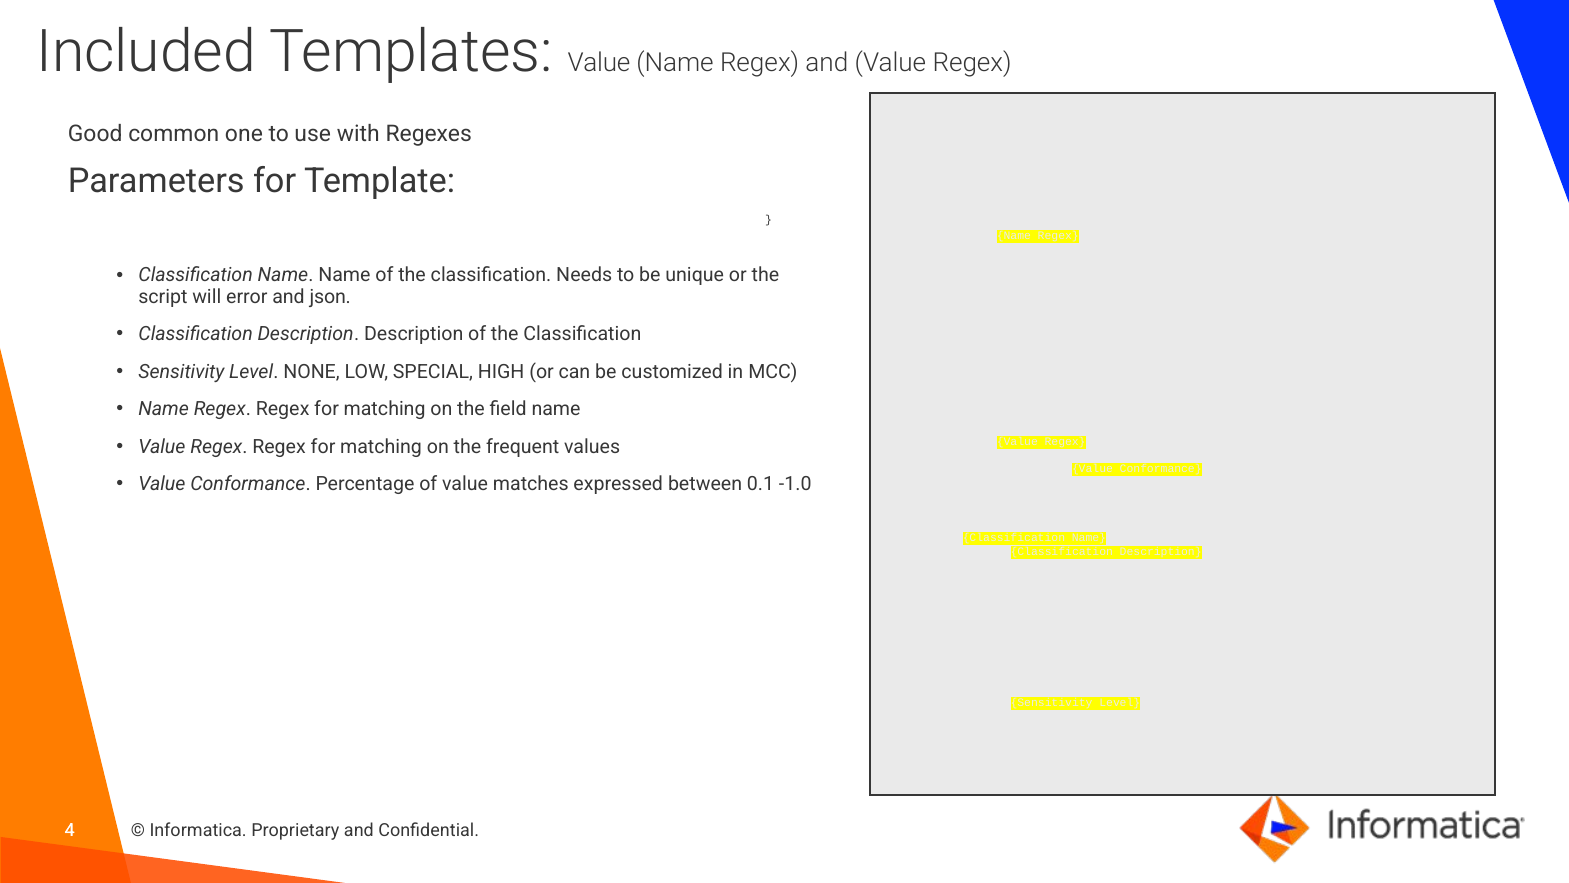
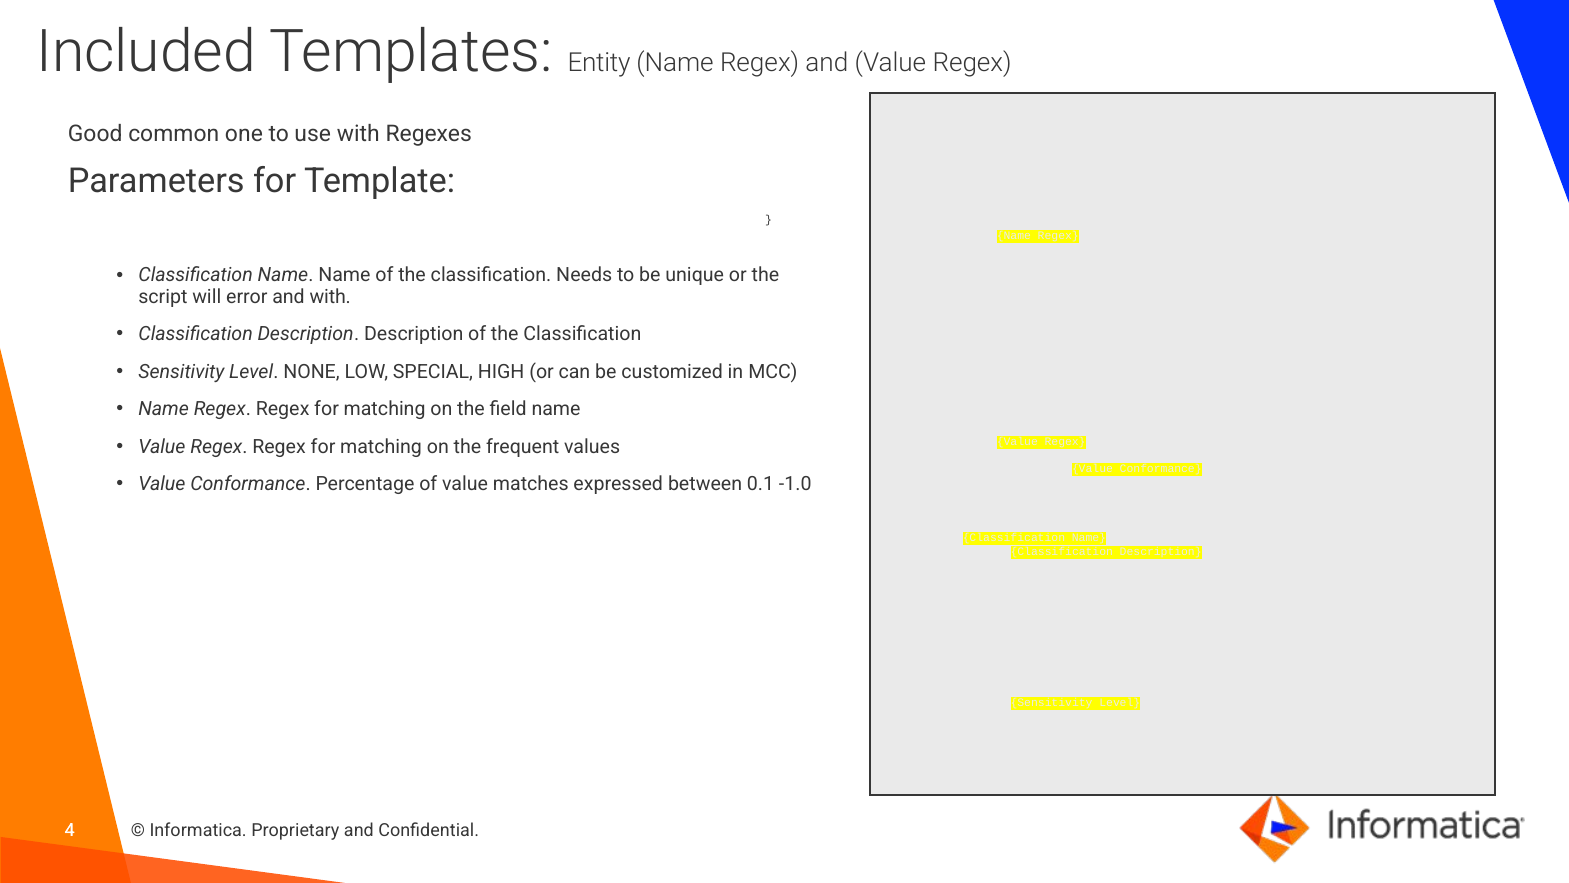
Templates Value: Value -> Entity
and json: json -> with
